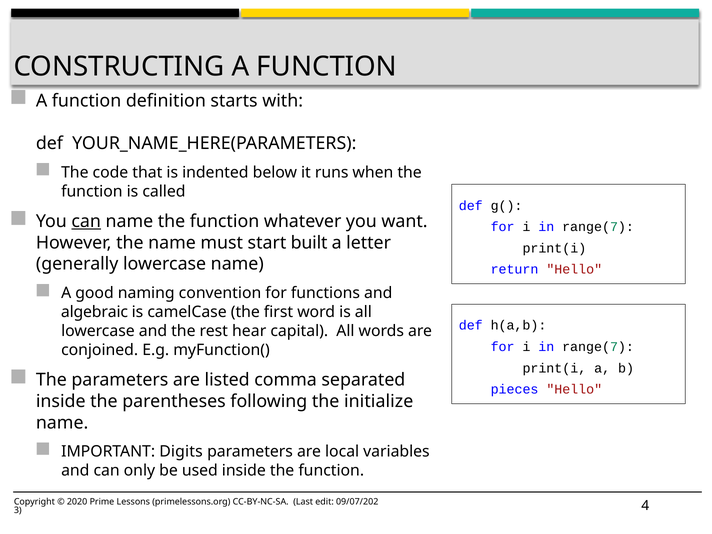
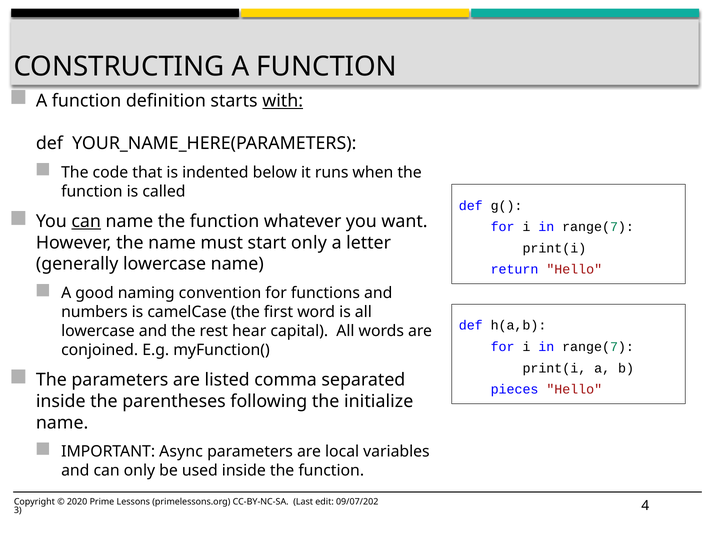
with underline: none -> present
start built: built -> only
algebraic: algebraic -> numbers
Digits: Digits -> Async
